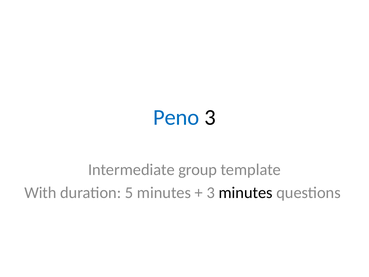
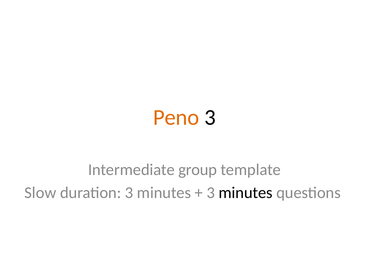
Peno colour: blue -> orange
With: With -> Slow
duration 5: 5 -> 3
